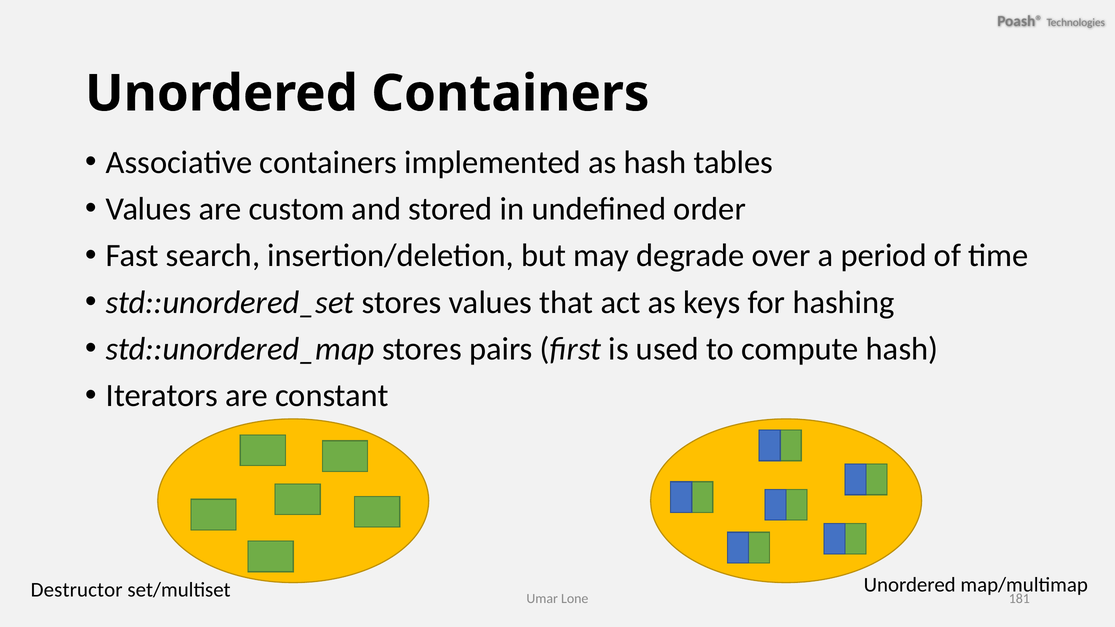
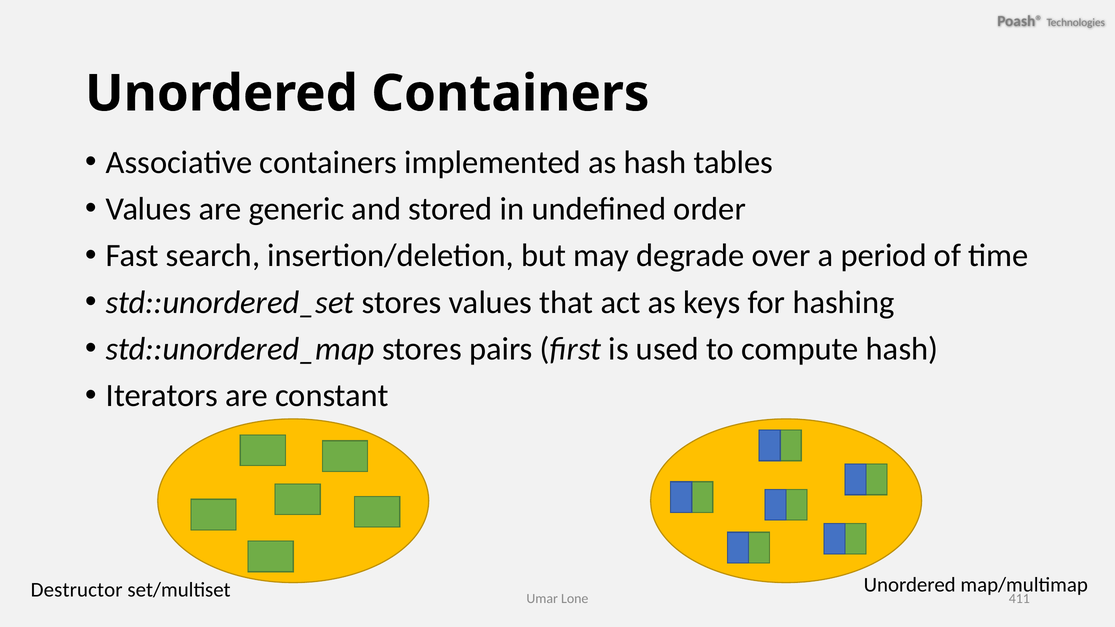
custom: custom -> generic
181: 181 -> 411
